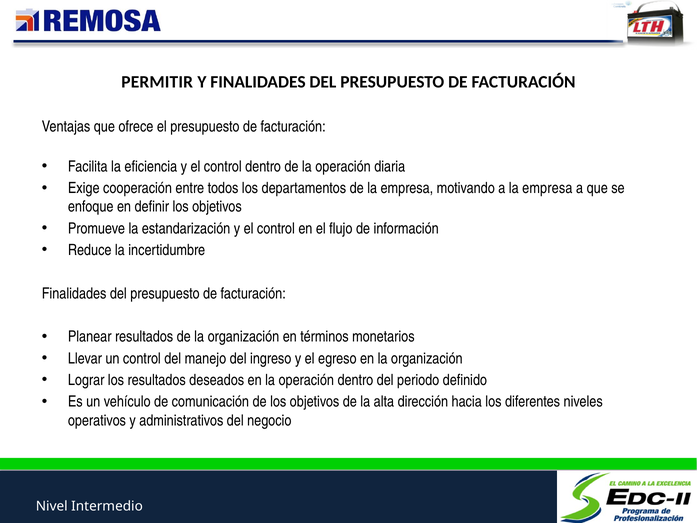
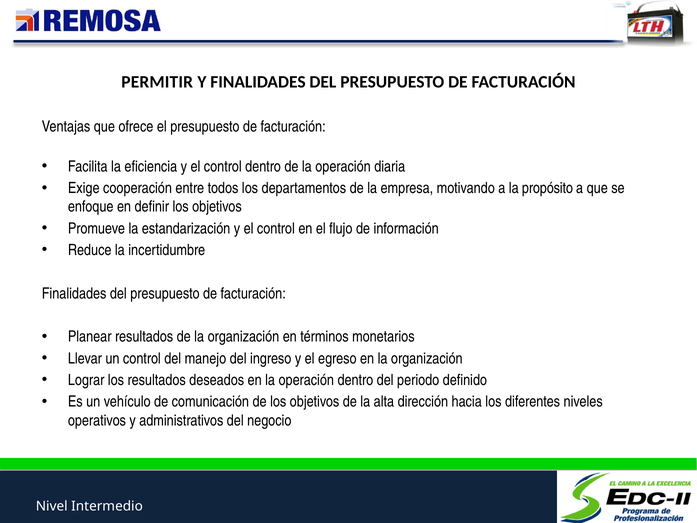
a la empresa: empresa -> propósito
